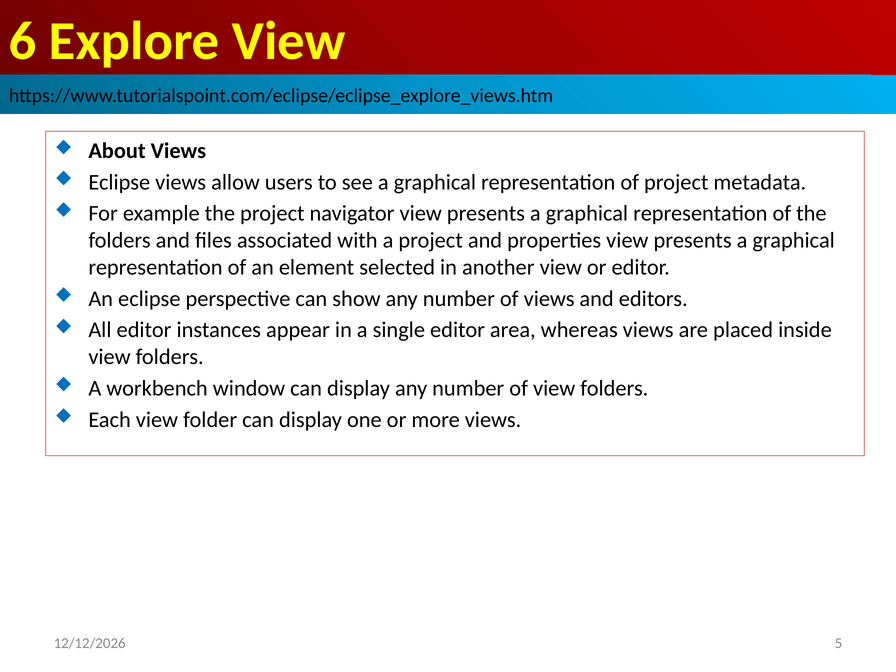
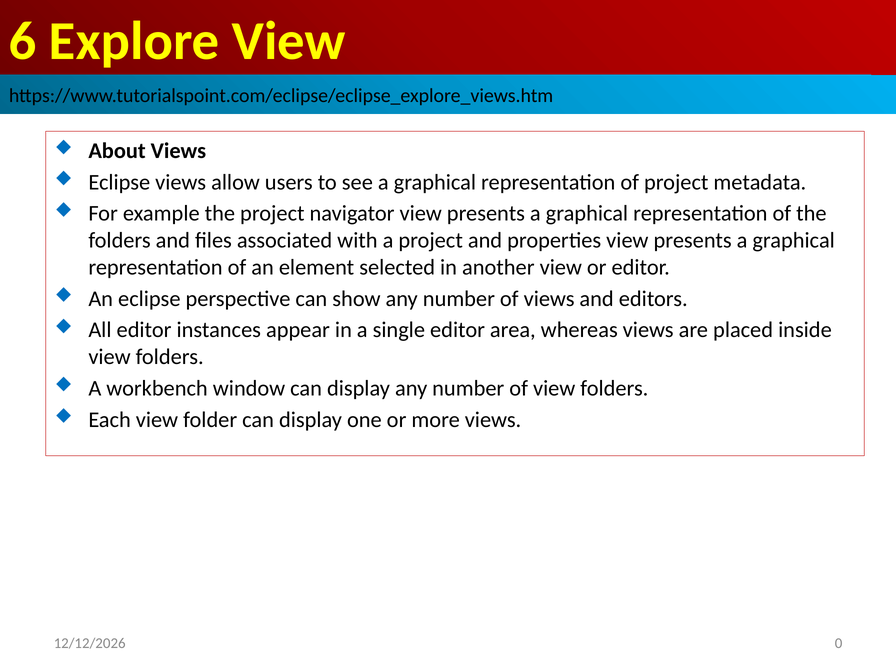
5: 5 -> 0
